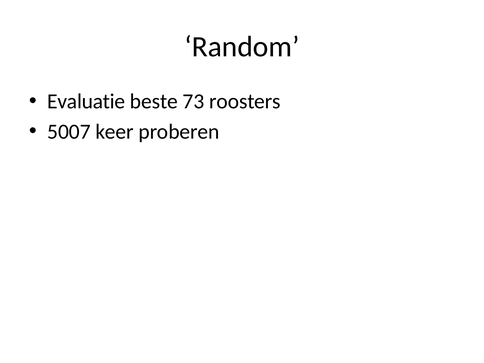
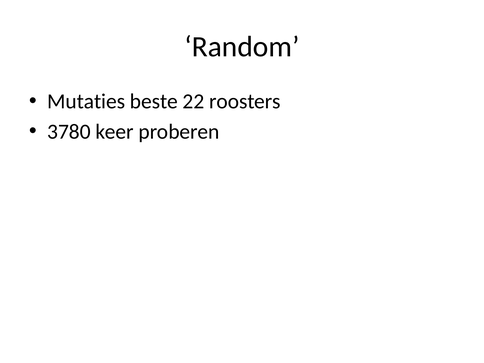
Evaluatie: Evaluatie -> Mutaties
73: 73 -> 22
5007: 5007 -> 3780
